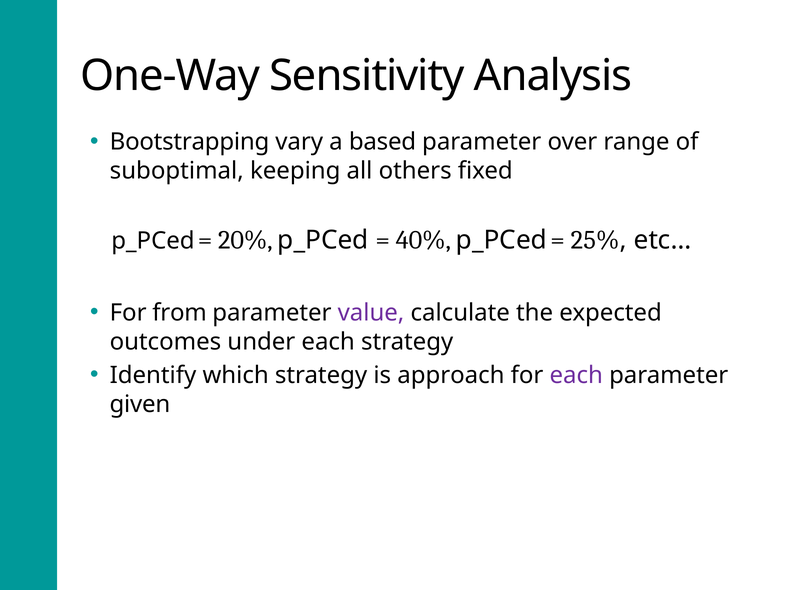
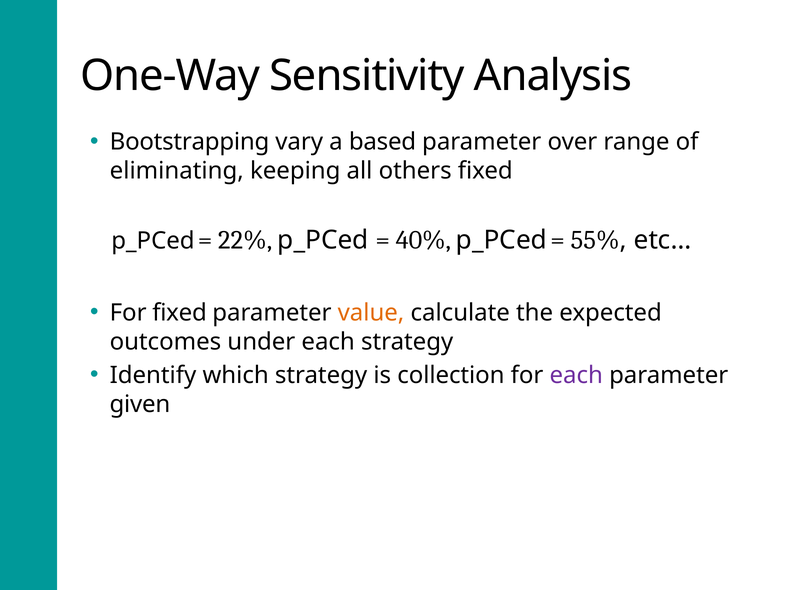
suboptimal: suboptimal -> eliminating
20%: 20% -> 22%
25%: 25% -> 55%
For from: from -> fixed
value colour: purple -> orange
approach: approach -> collection
